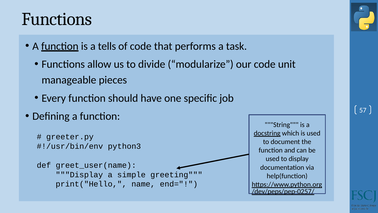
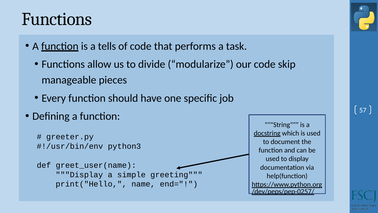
unit: unit -> skip
